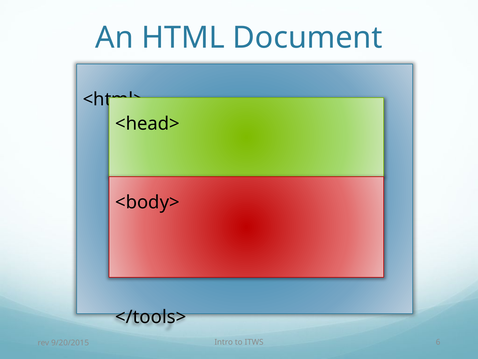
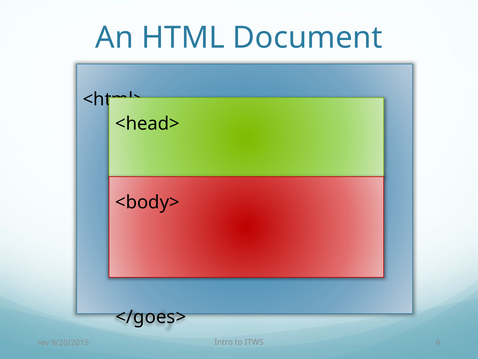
</tools>: </tools> -> </goes>
